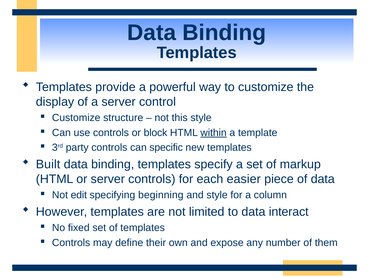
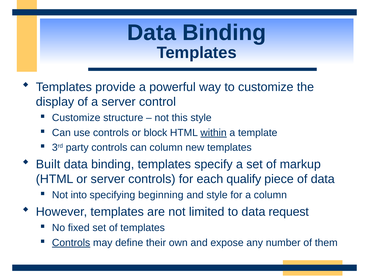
can specific: specific -> column
easier: easier -> qualify
edit: edit -> into
interact: interact -> request
Controls at (71, 242) underline: none -> present
